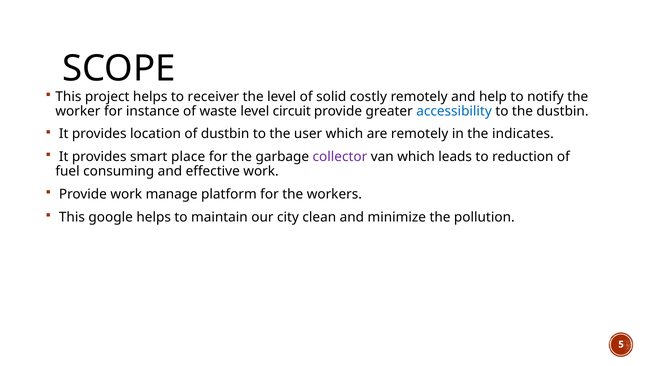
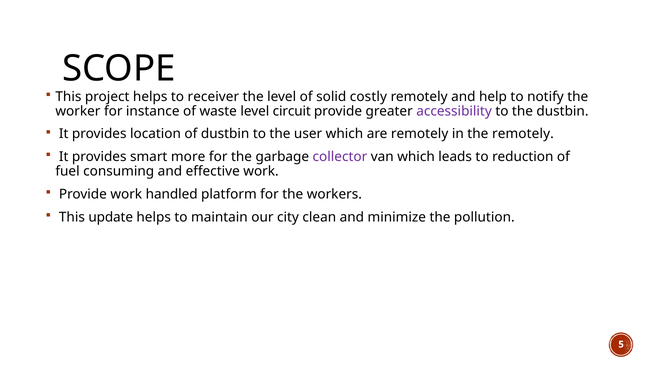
accessibility colour: blue -> purple
the indicates: indicates -> remotely
place: place -> more
manage: manage -> handled
google: google -> update
